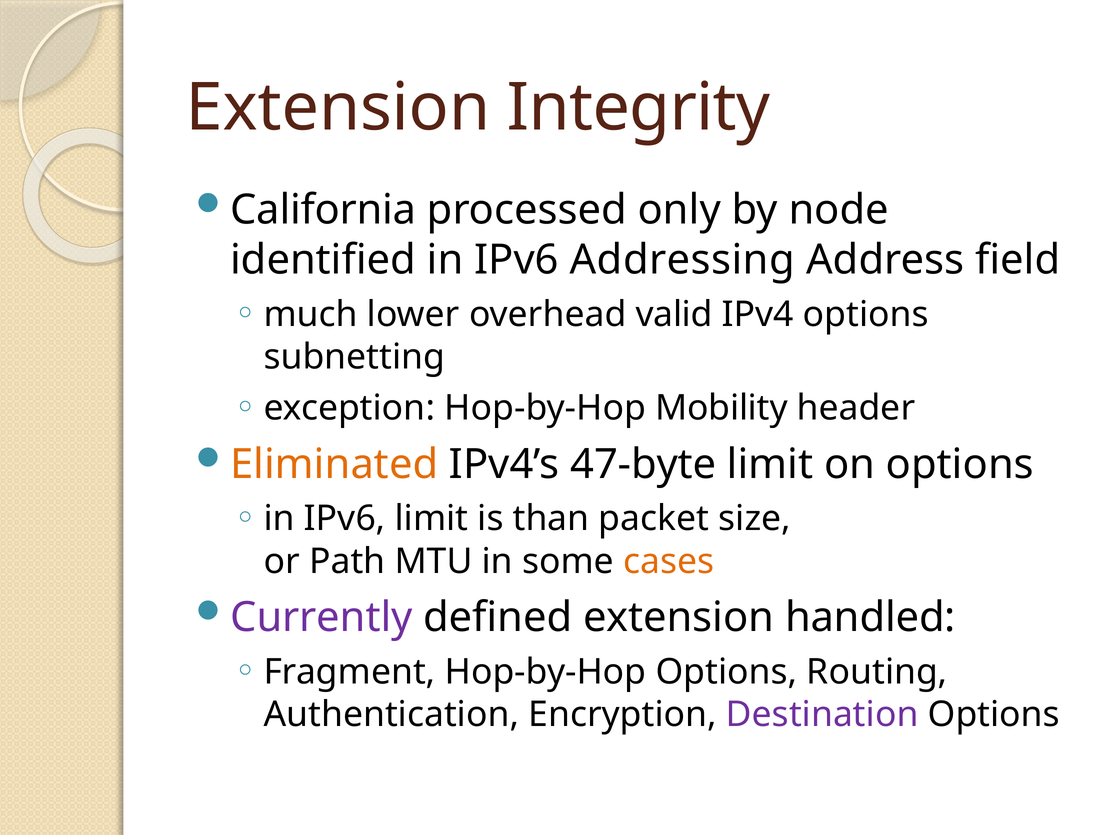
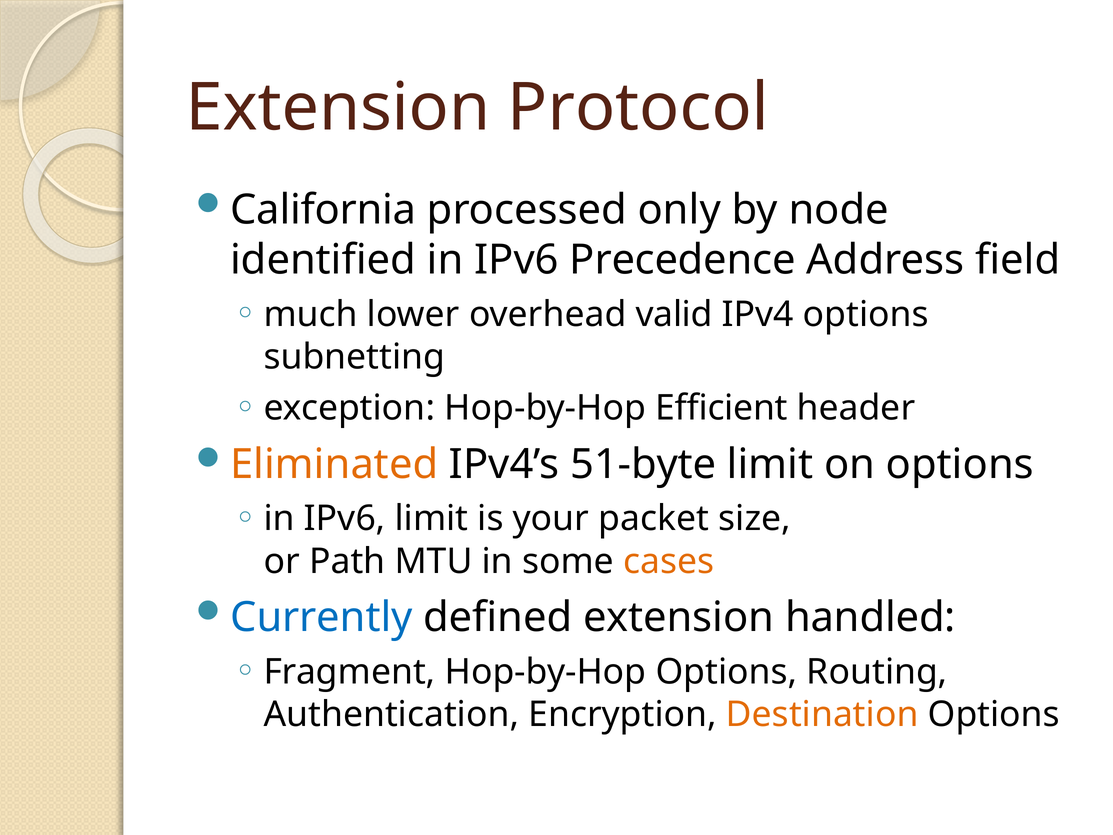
Integrity: Integrity -> Protocol
Addressing: Addressing -> Precedence
Mobility: Mobility -> Efficient
47-byte: 47-byte -> 51-byte
than: than -> your
Currently colour: purple -> blue
Destination colour: purple -> orange
